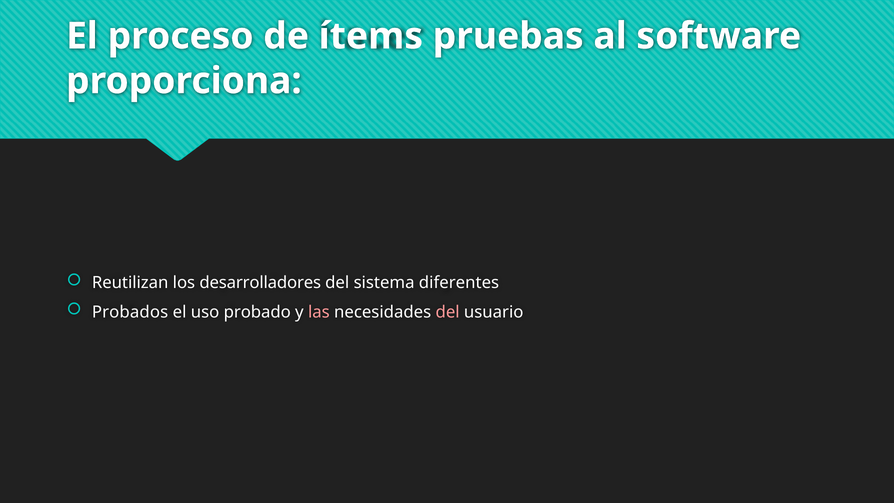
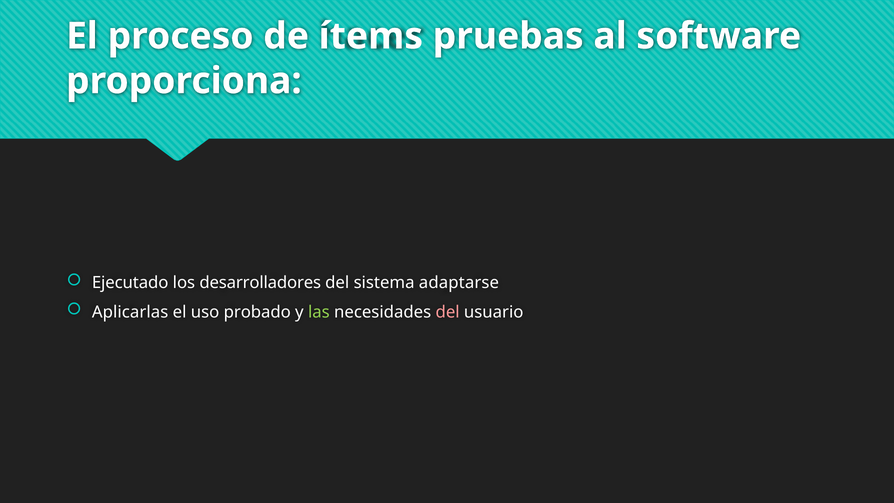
Reutilizan: Reutilizan -> Ejecutado
diferentes: diferentes -> adaptarse
Probados: Probados -> Aplicarlas
las colour: pink -> light green
